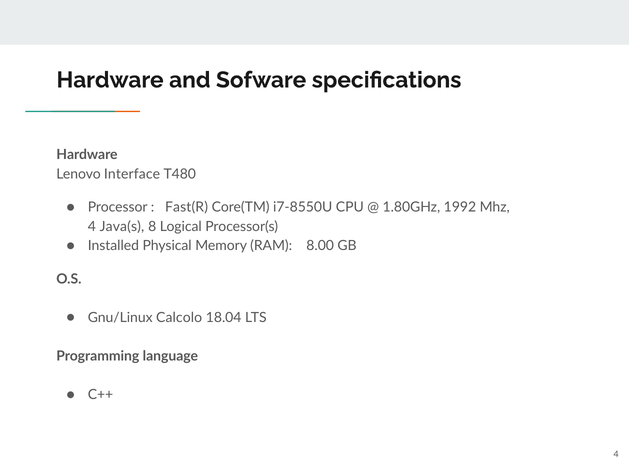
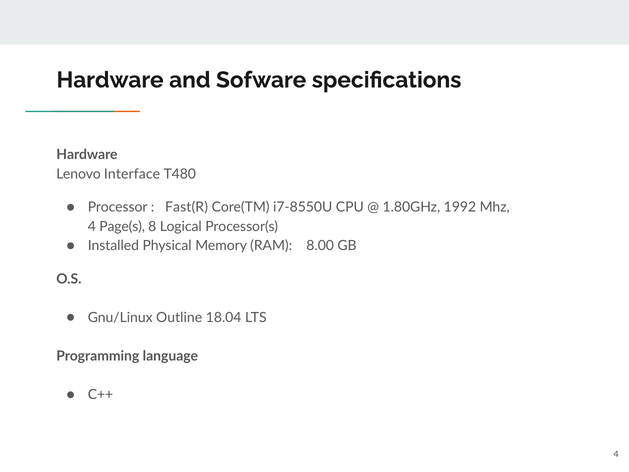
Java(s: Java(s -> Page(s
Calcolo: Calcolo -> Outline
